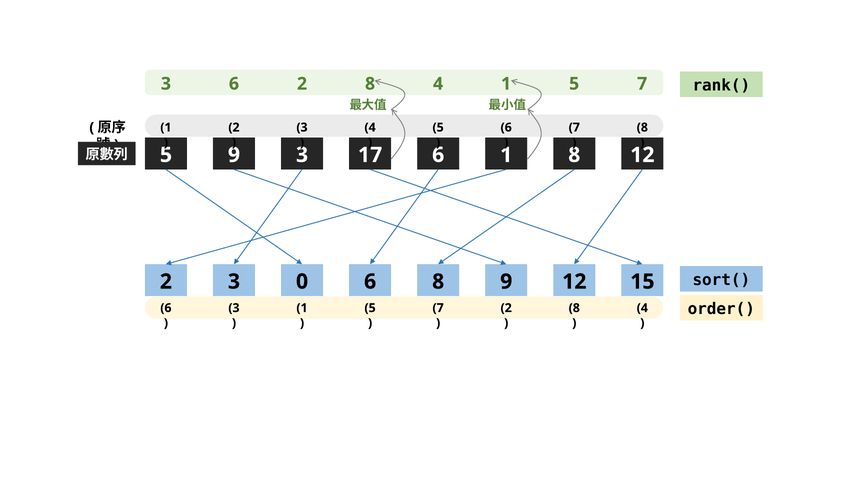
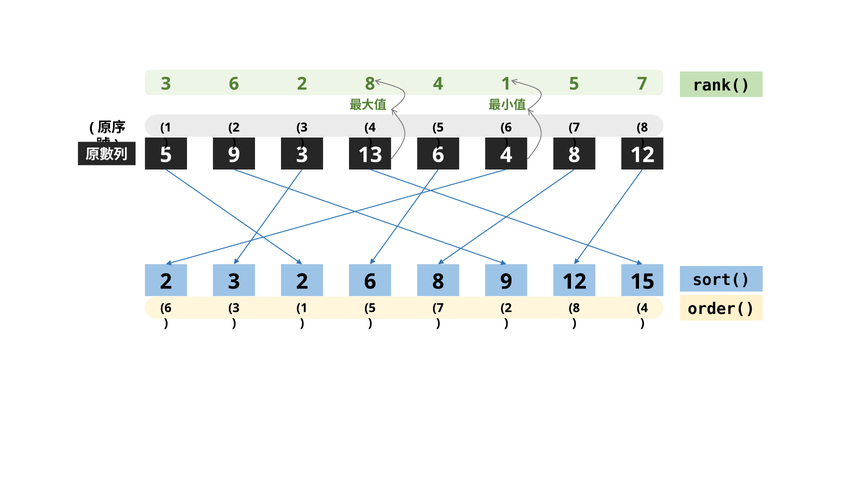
17: 17 -> 13
6 1: 1 -> 4
3 0: 0 -> 2
